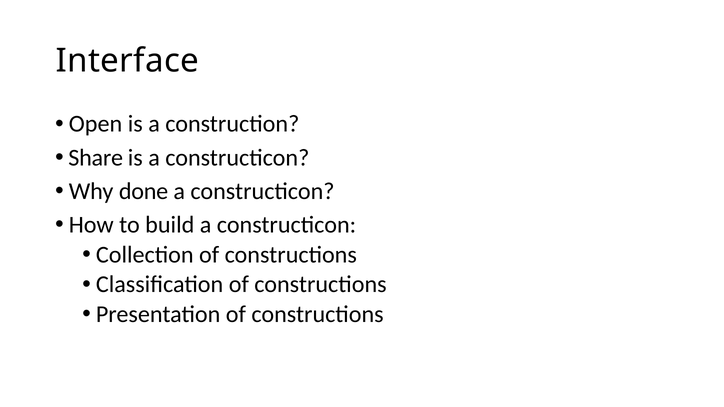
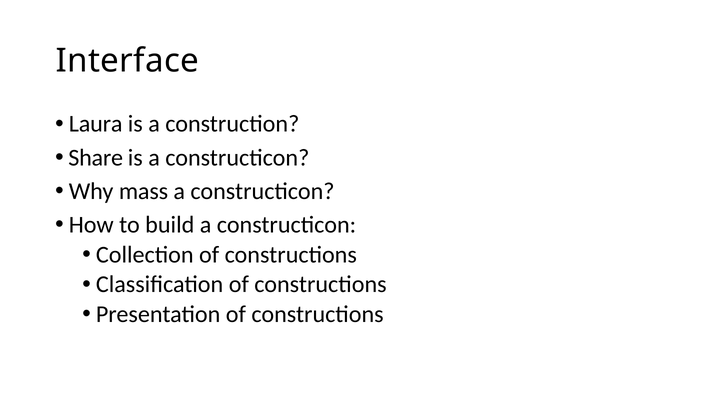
Open: Open -> Laura
done: done -> mass
